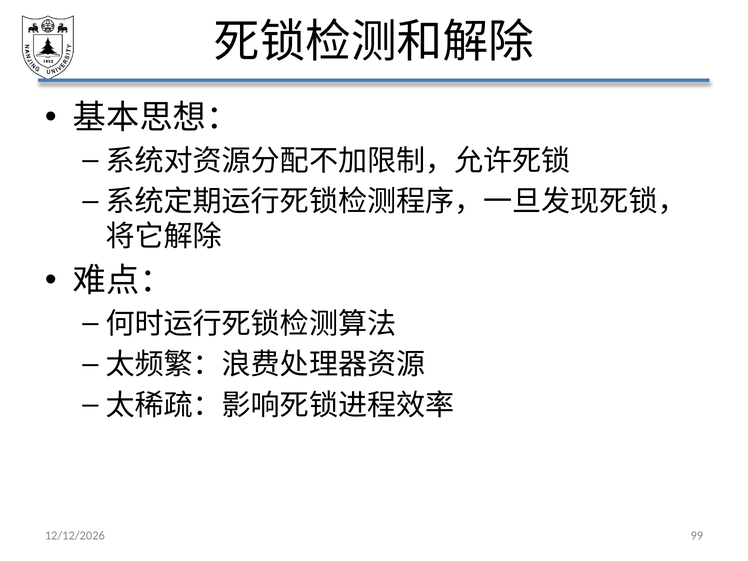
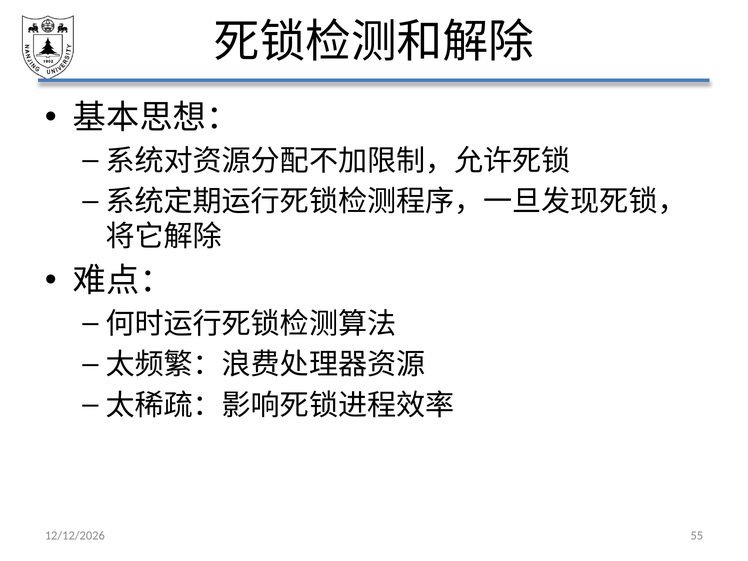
99: 99 -> 55
